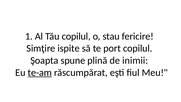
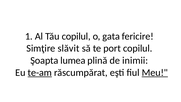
stau: stau -> gata
ispite: ispite -> slăvit
spune: spune -> lumea
Meu underline: none -> present
